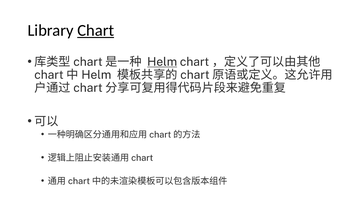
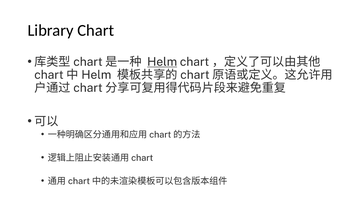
Chart underline: present -> none
